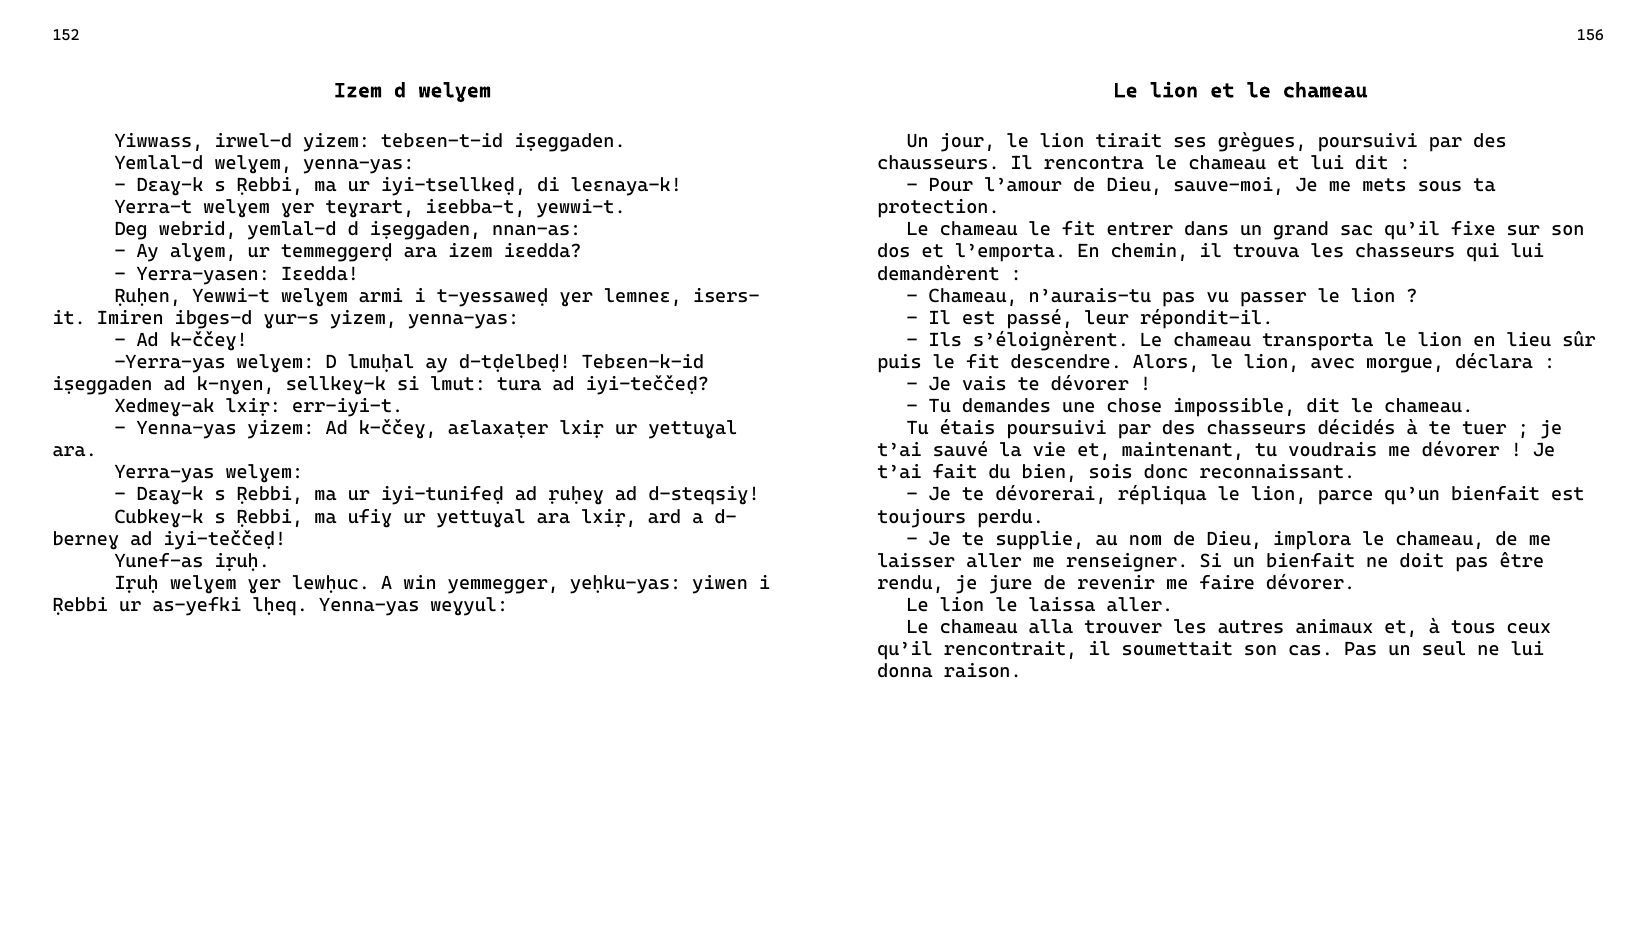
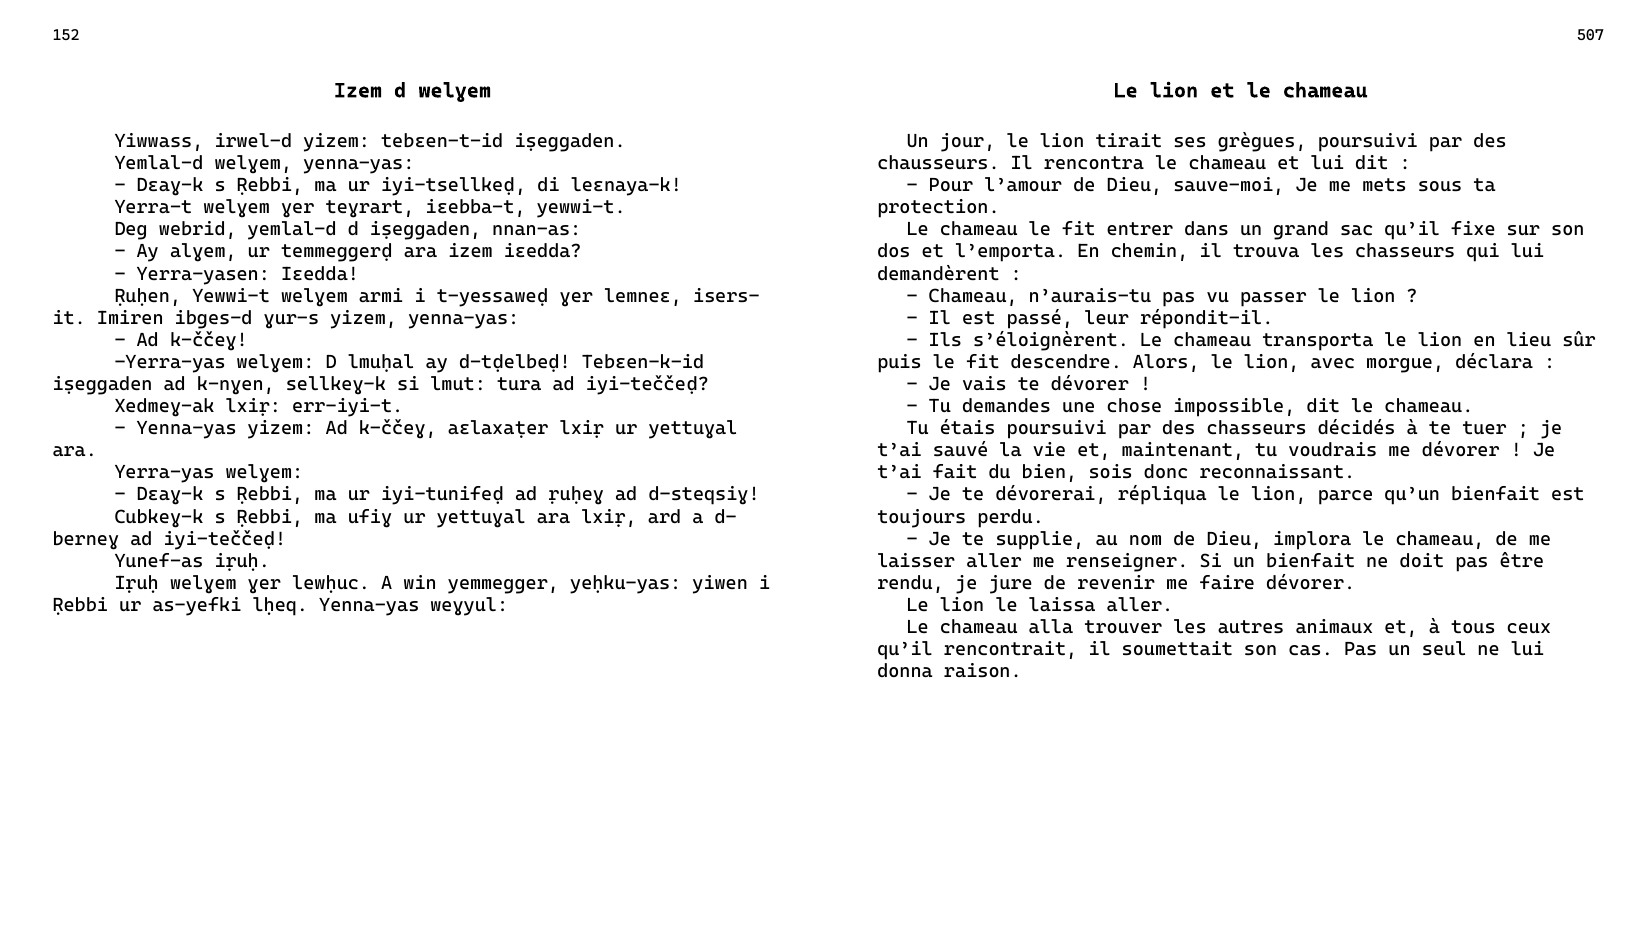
156: 156 -> 507
